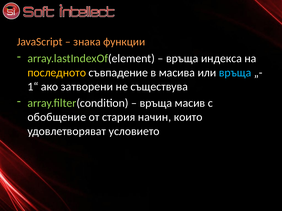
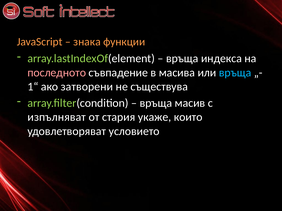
последното colour: yellow -> pink
обобщение: обобщение -> изпълняват
начин: начин -> укаже
